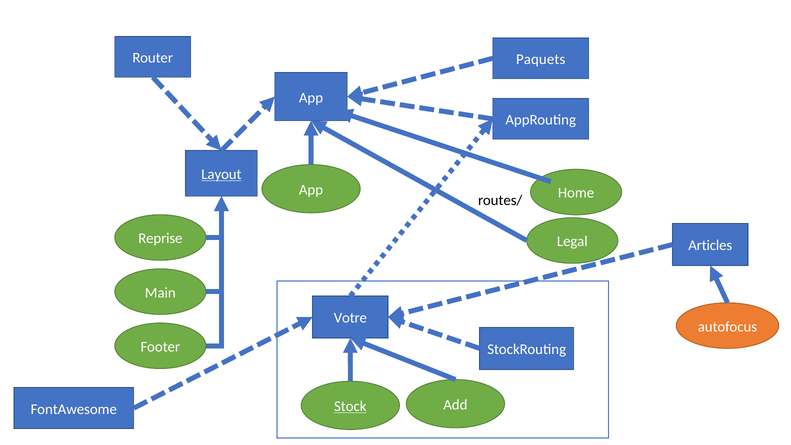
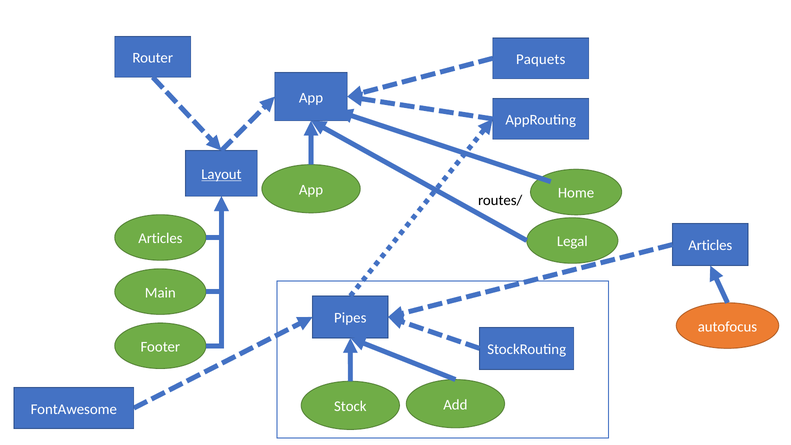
Reprise at (160, 238): Reprise -> Articles
Votre: Votre -> Pipes
Stock underline: present -> none
